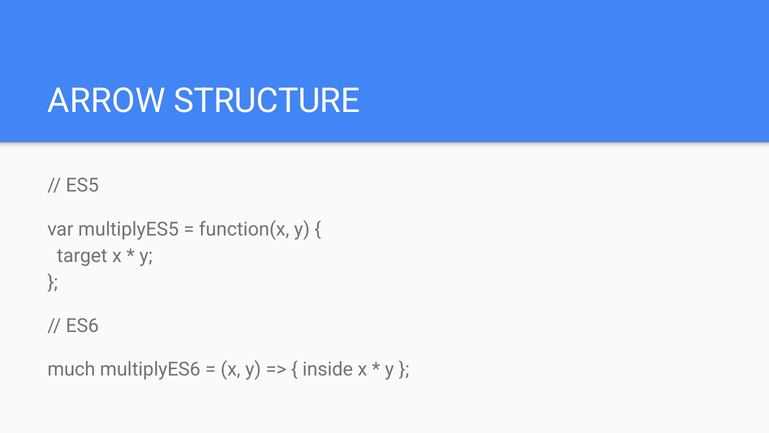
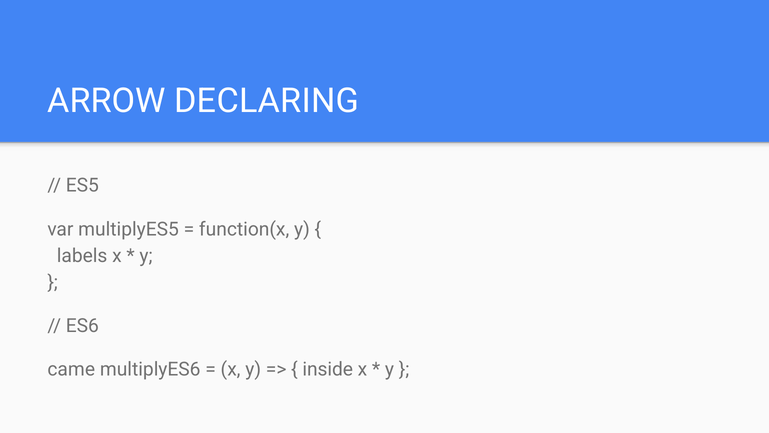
STRUCTURE: STRUCTURE -> DECLARING
target: target -> labels
much: much -> came
